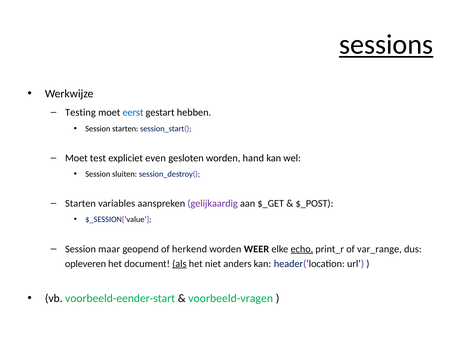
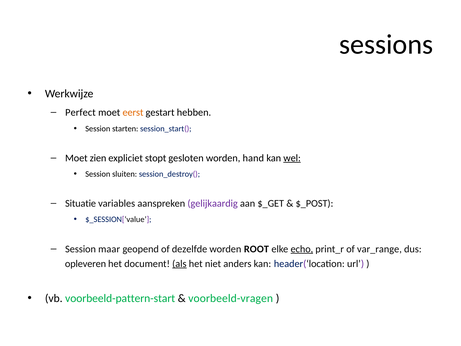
sessions underline: present -> none
Testing: Testing -> Perfect
eerst colour: blue -> orange
test: test -> zien
even: even -> stopt
wel underline: none -> present
Starten at (80, 203): Starten -> Situatie
herkend: herkend -> dezelfde
WEER: WEER -> ROOT
voorbeeld-eender-start: voorbeeld-eender-start -> voorbeeld-pattern-start
